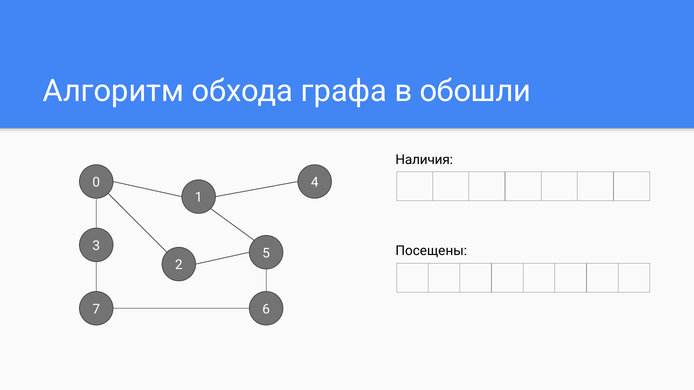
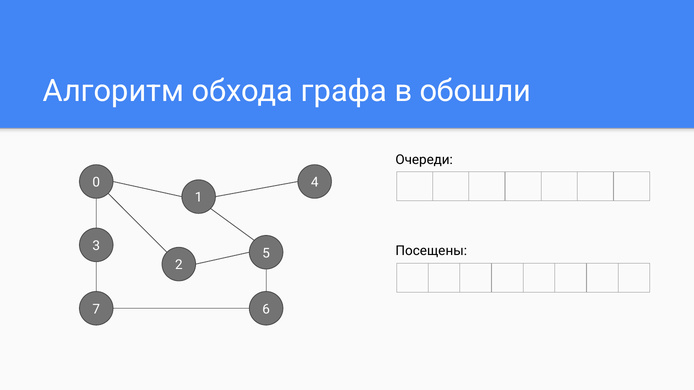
Наличия: Наличия -> Очереди
